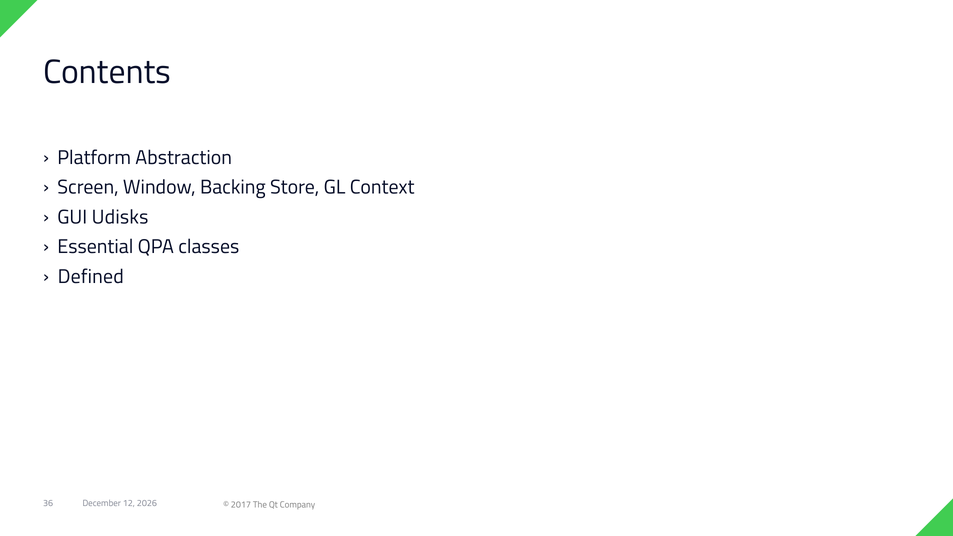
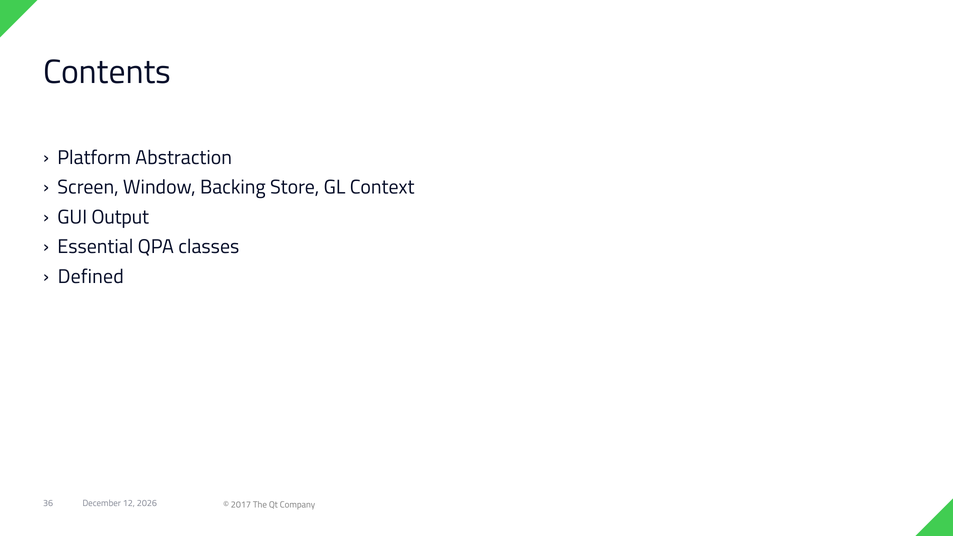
Udisks: Udisks -> Output
